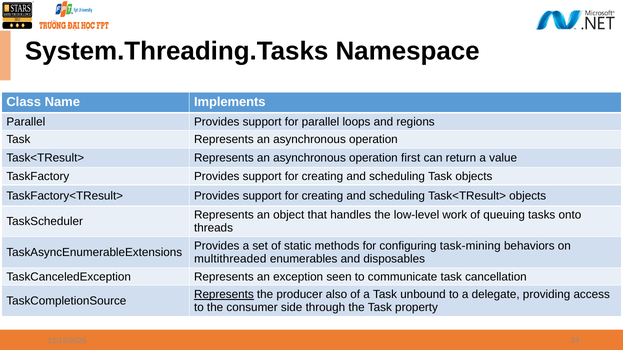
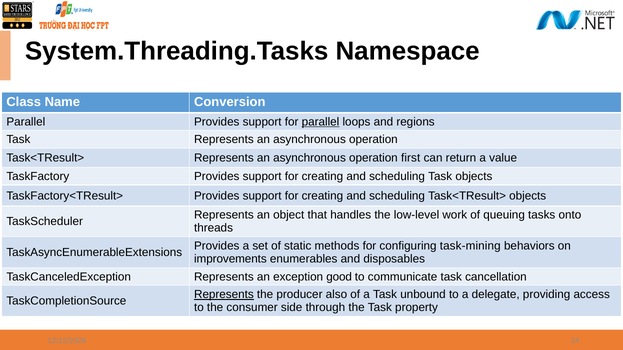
Implements: Implements -> Conversion
parallel at (320, 122) underline: none -> present
multithreaded: multithreaded -> improvements
seen: seen -> good
